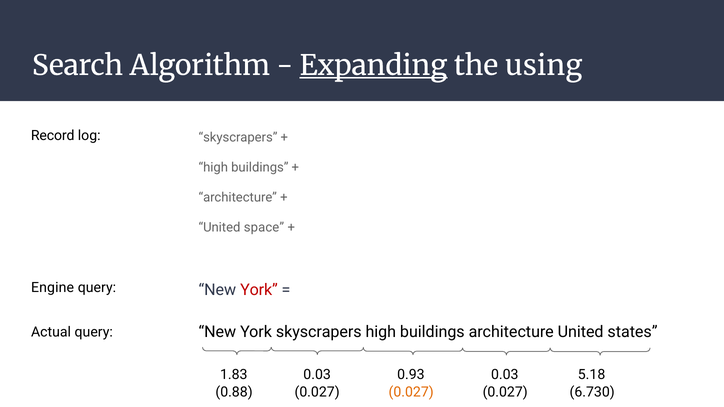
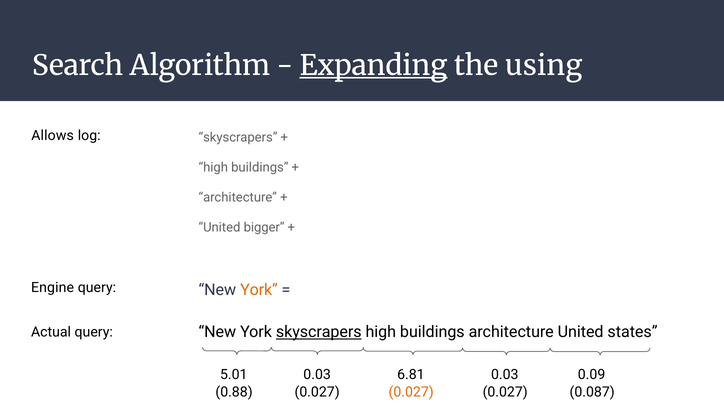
Record: Record -> Allows
space: space -> bigger
York at (259, 290) colour: red -> orange
skyscrapers at (319, 332) underline: none -> present
1.83: 1.83 -> 5.01
0.93: 0.93 -> 6.81
5.18: 5.18 -> 0.09
6.730: 6.730 -> 0.087
